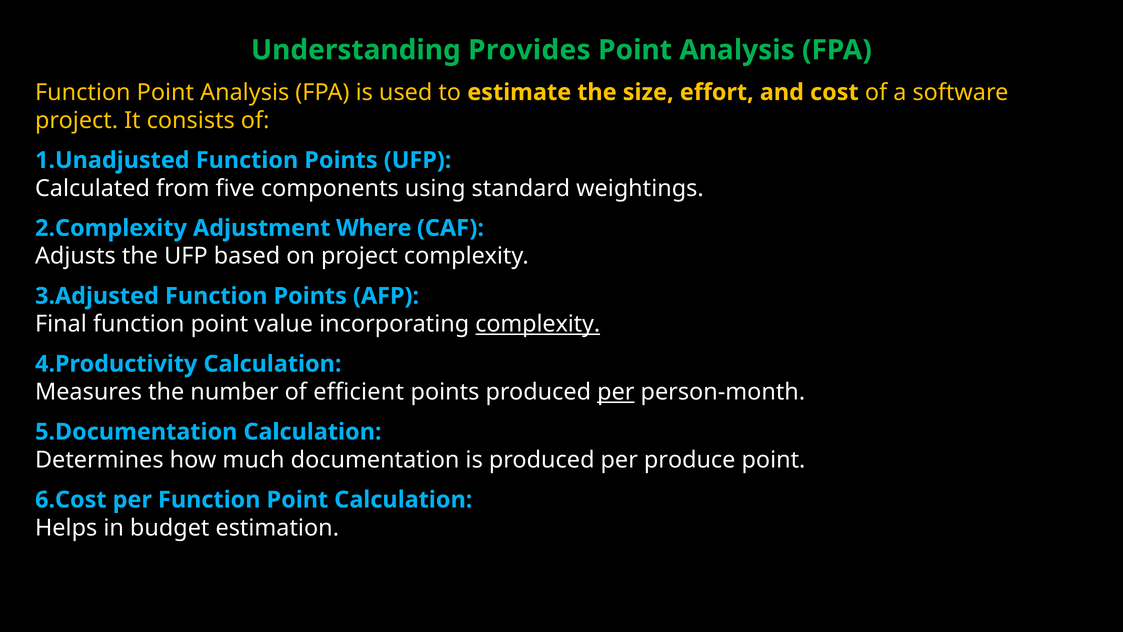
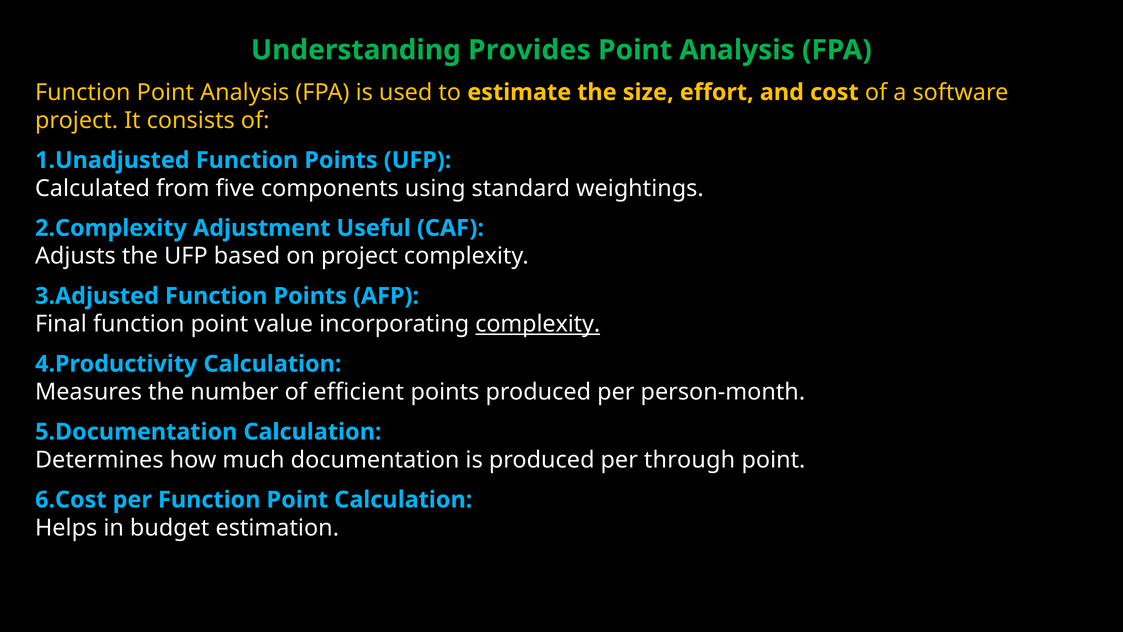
Where: Where -> Useful
per at (616, 392) underline: present -> none
produce: produce -> through
